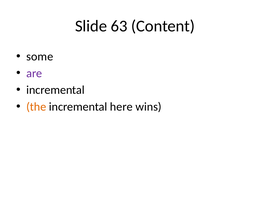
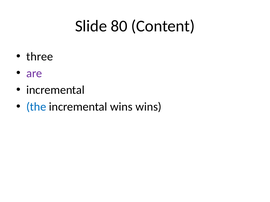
63: 63 -> 80
some: some -> three
the colour: orange -> blue
incremental here: here -> wins
